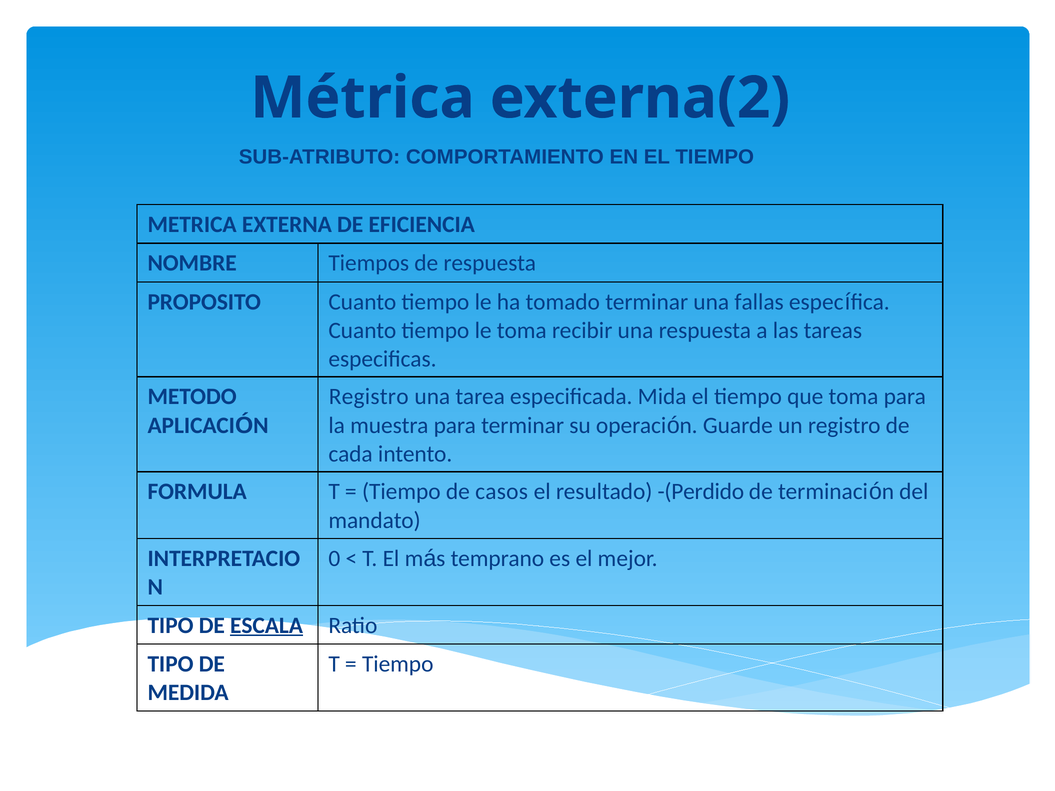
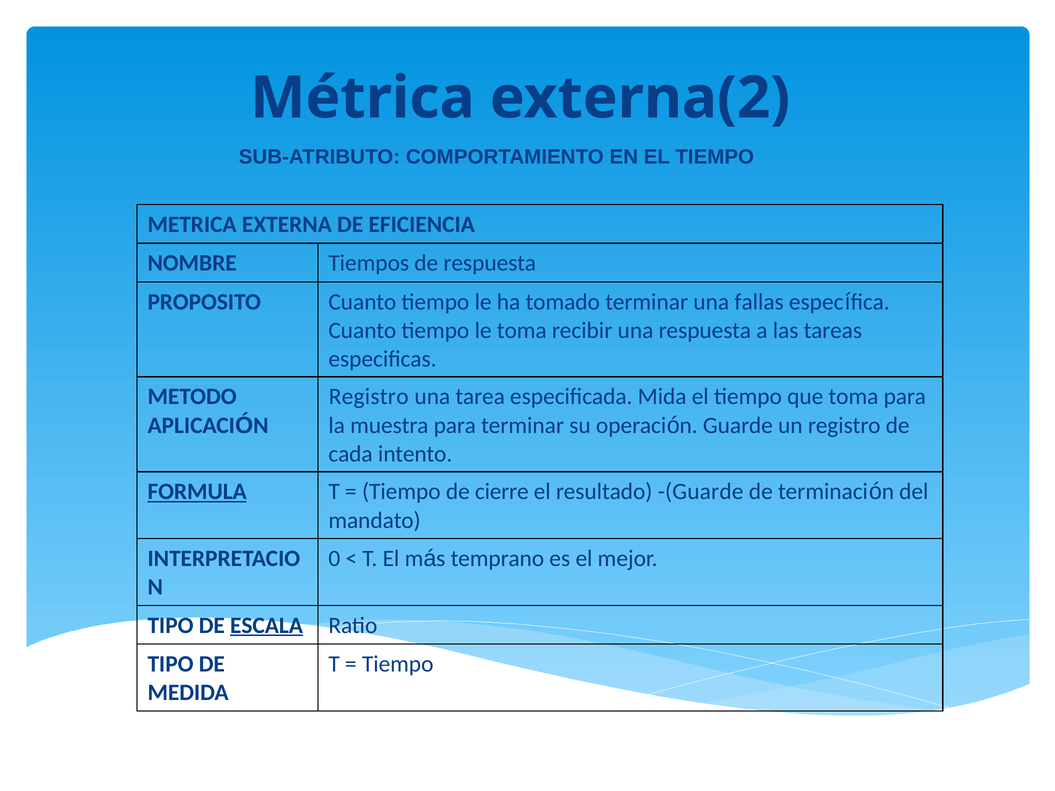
FORMULA underline: none -> present
casos: casos -> cierre
-(Perdido: -(Perdido -> -(Guarde
